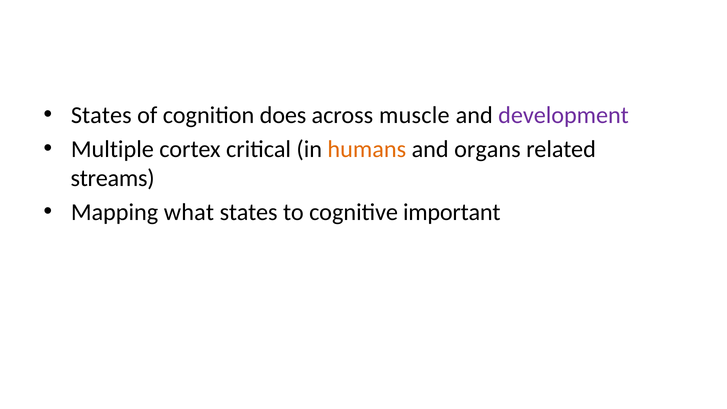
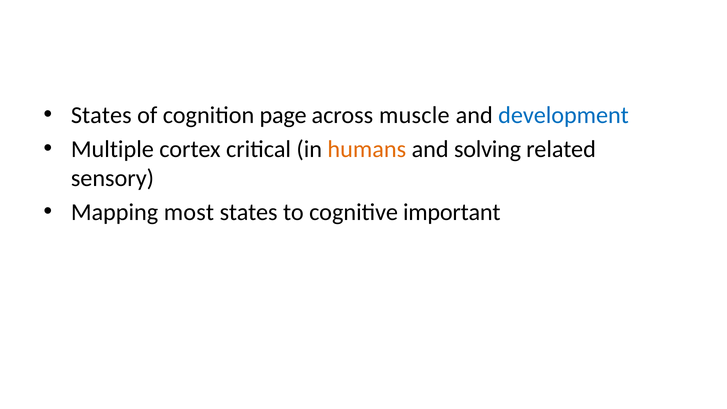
does: does -> page
development colour: purple -> blue
organs: organs -> solving
streams: streams -> sensory
what: what -> most
